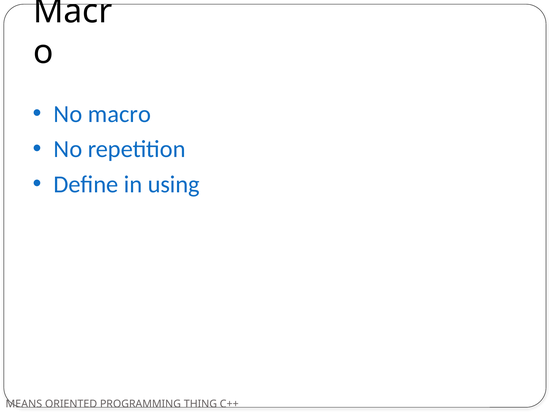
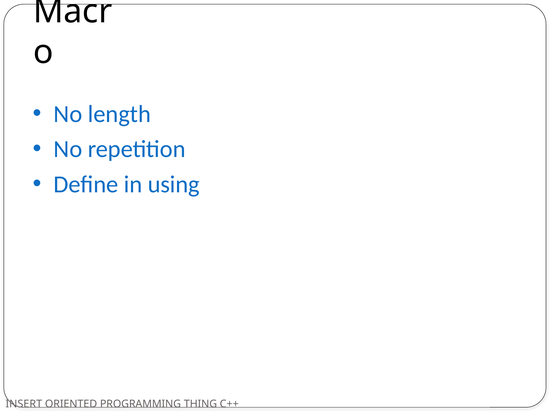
macro: macro -> length
MEANS: MEANS -> INSERT
